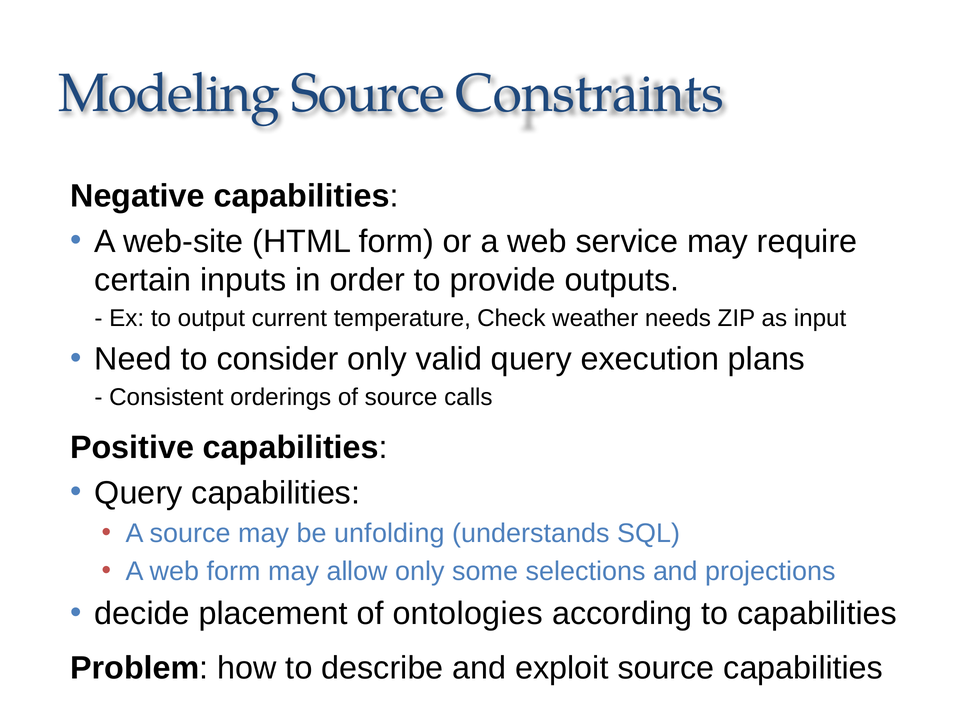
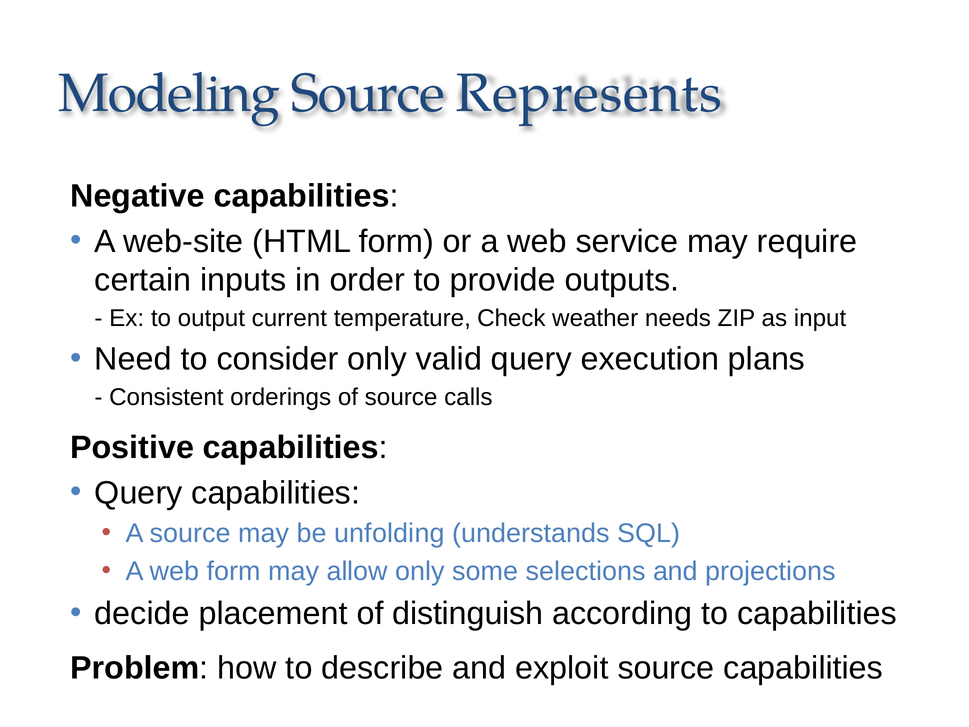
Constraints: Constraints -> Represents
ontologies: ontologies -> distinguish
